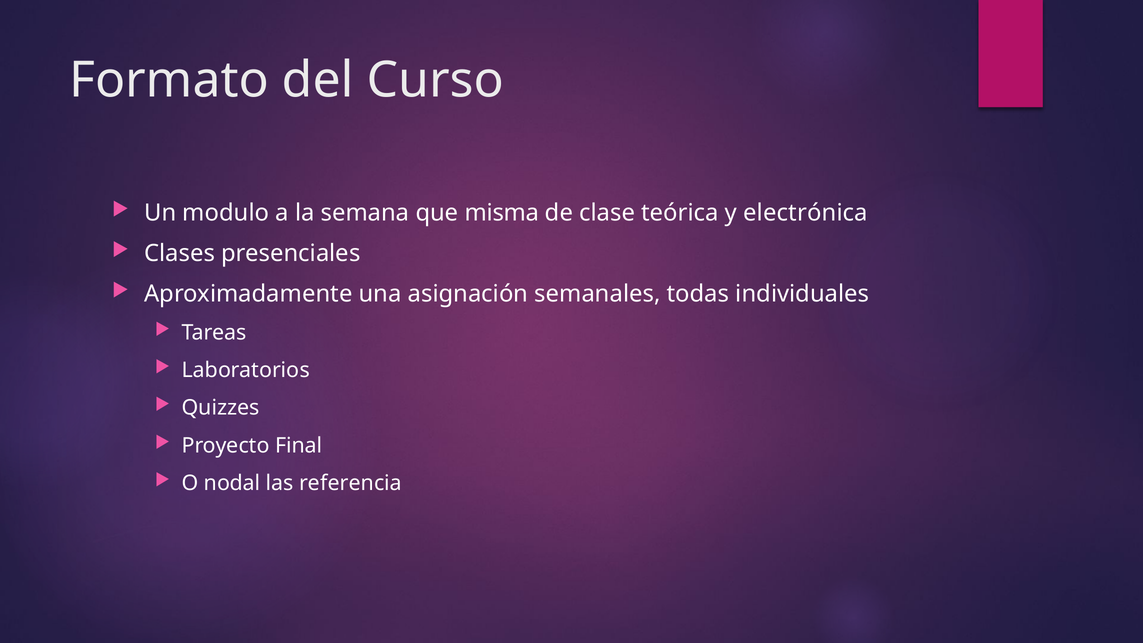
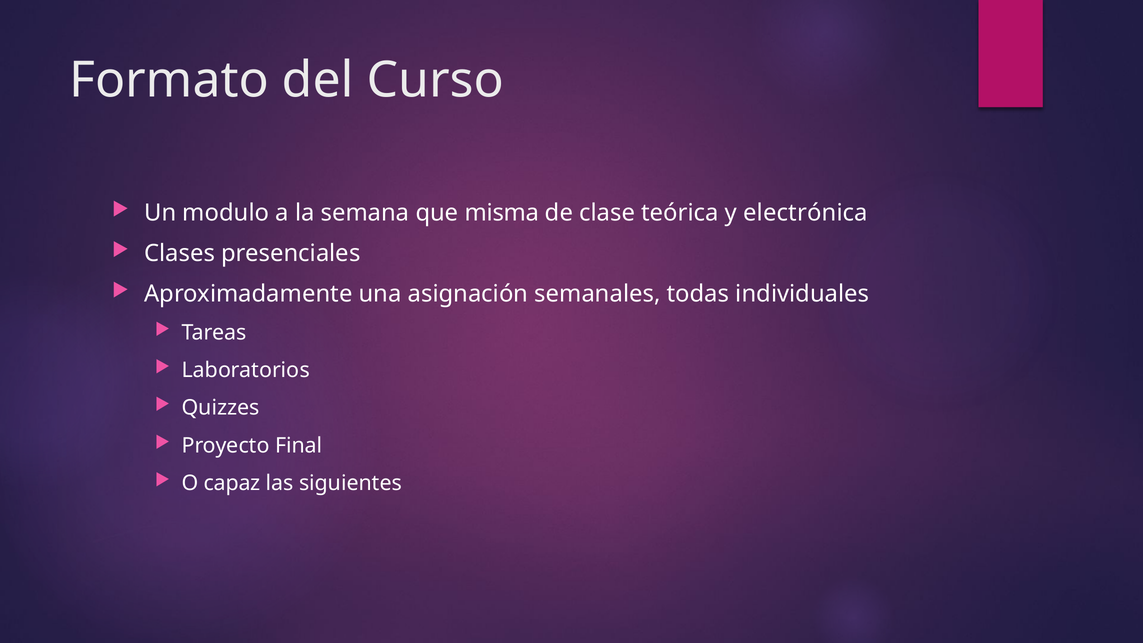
nodal: nodal -> capaz
referencia: referencia -> siguientes
